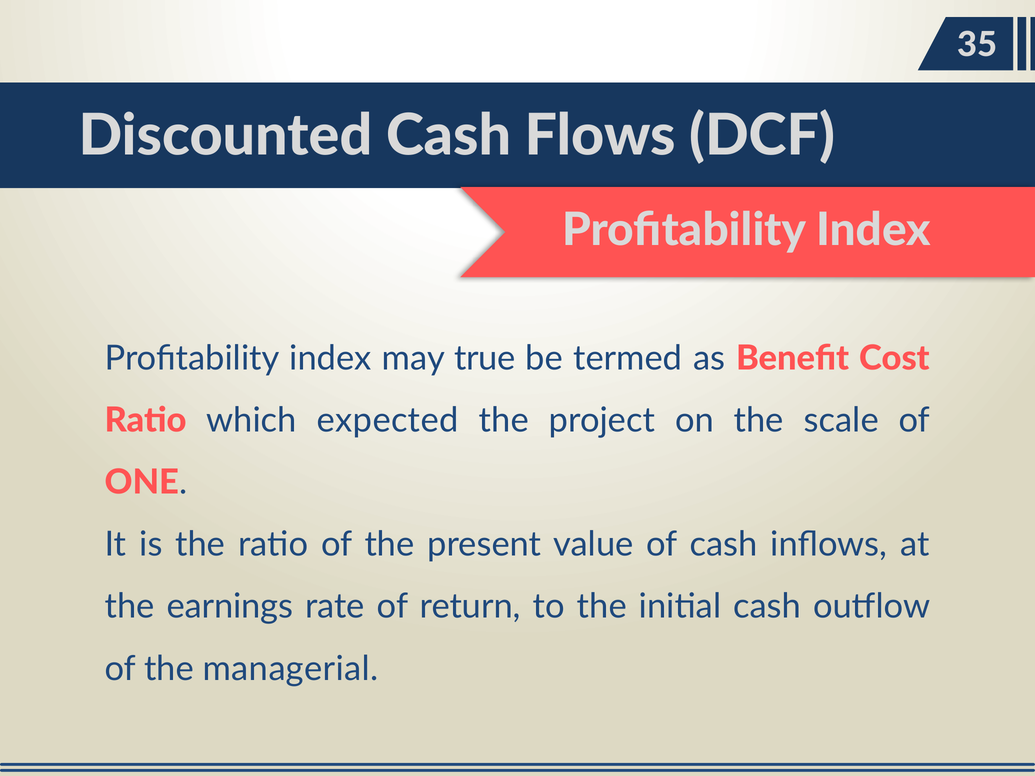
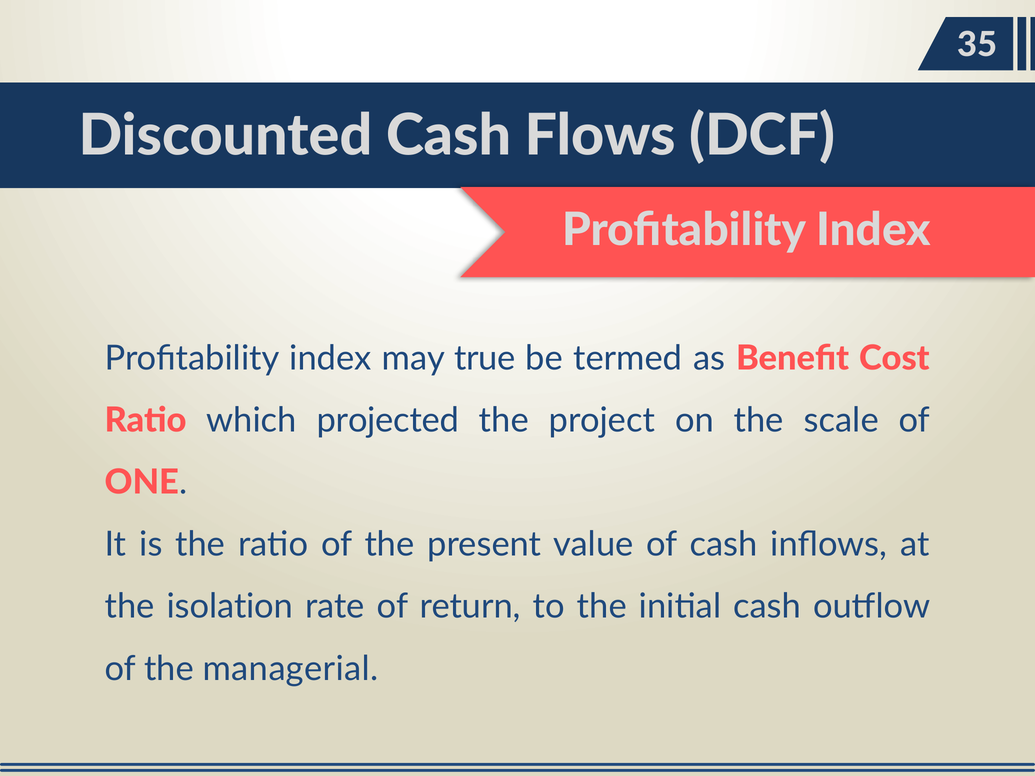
expected: expected -> projected
earnings: earnings -> isolation
